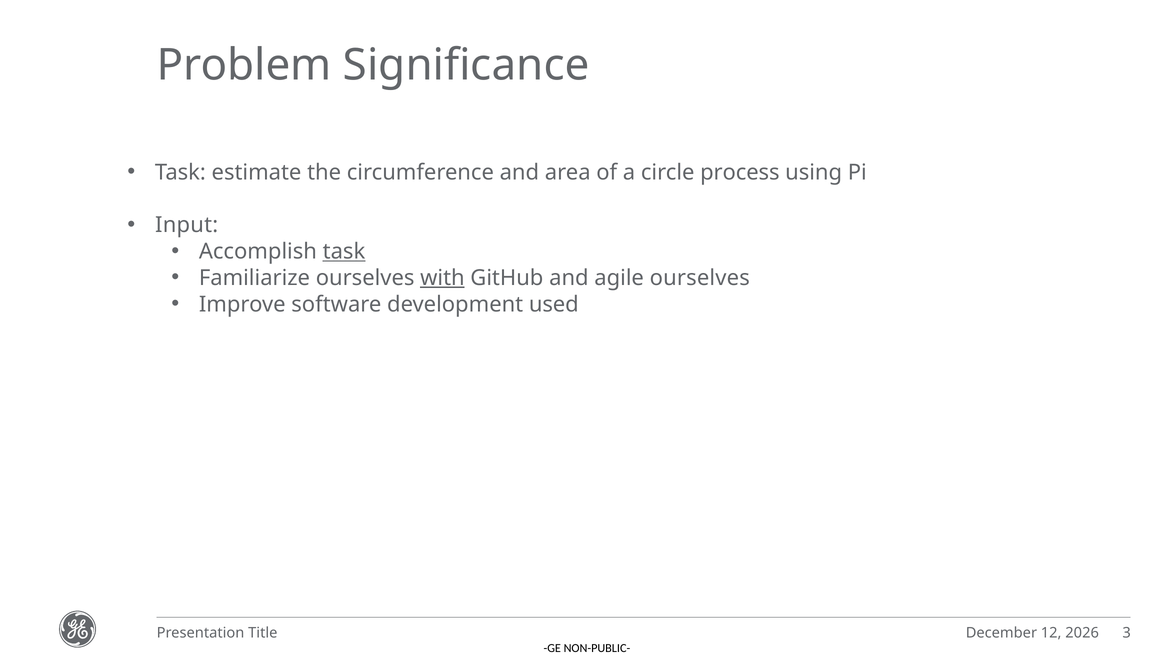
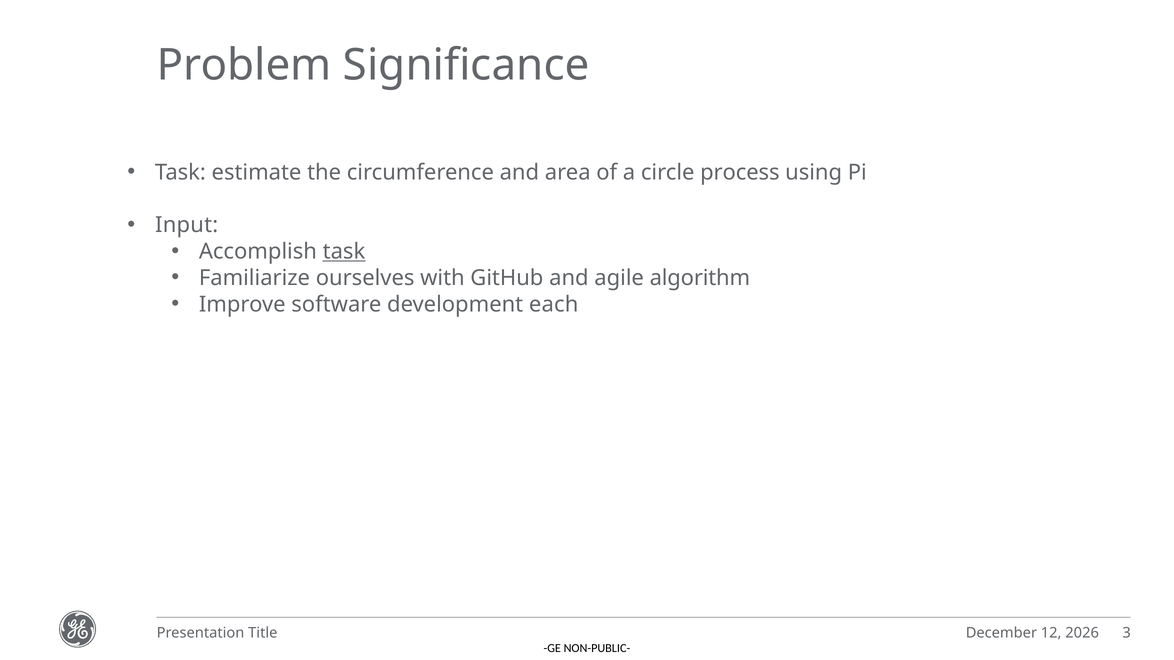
with underline: present -> none
agile ourselves: ourselves -> algorithm
used: used -> each
